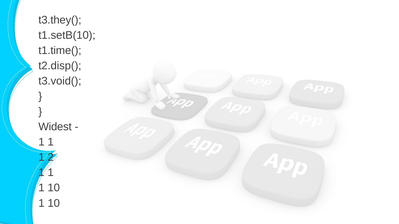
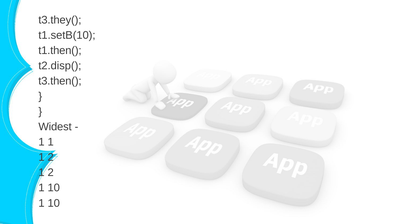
t1.time(: t1.time( -> t1.then(
t3.void(: t3.void( -> t3.then(
1 at (51, 173): 1 -> 2
